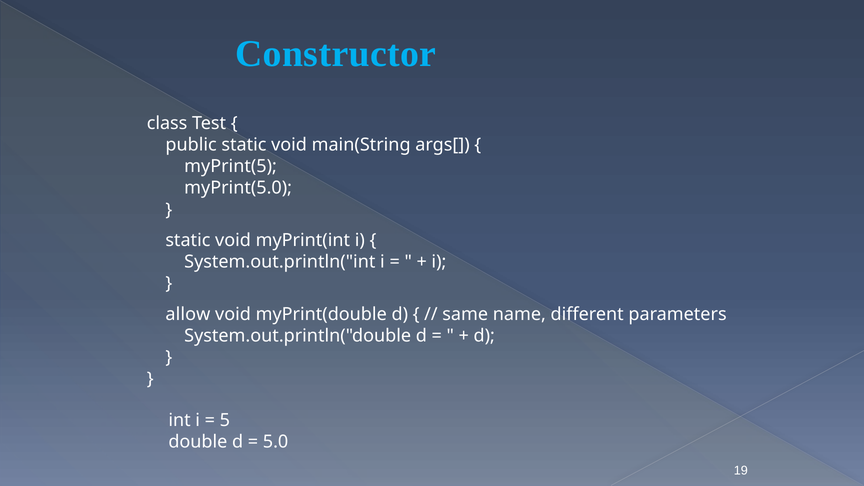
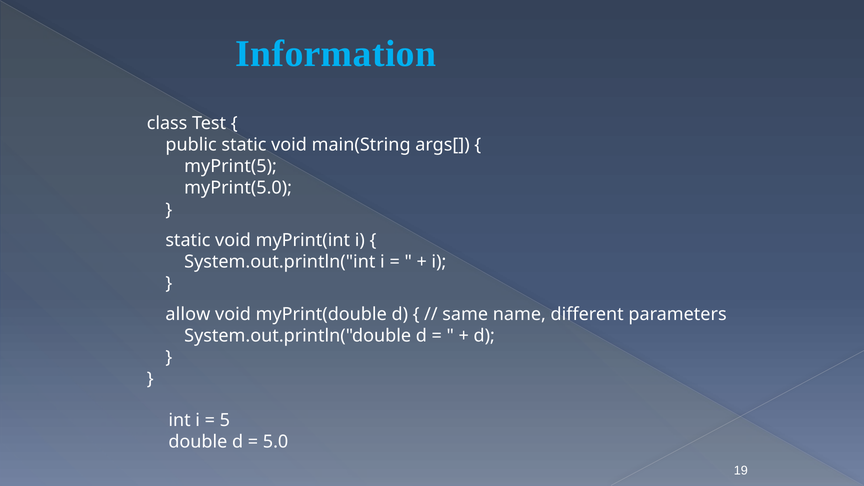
Constructor: Constructor -> Information
